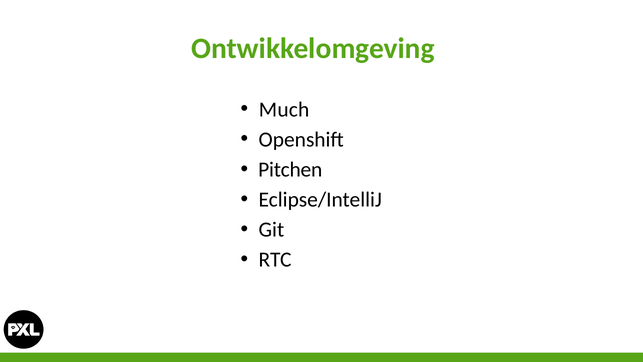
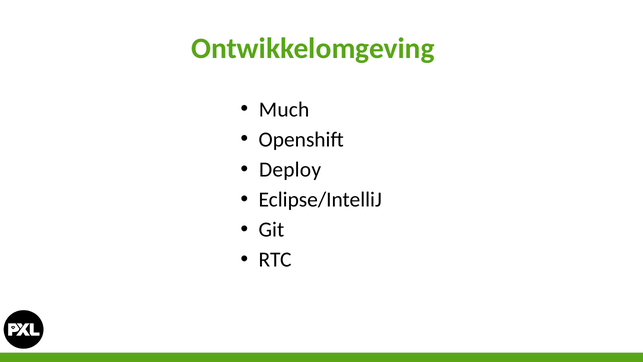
Pitchen: Pitchen -> Deploy
